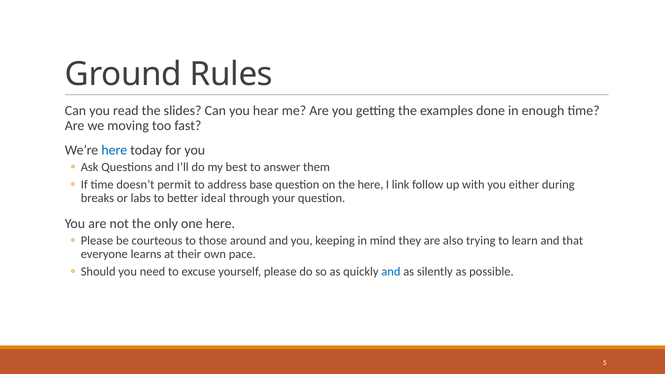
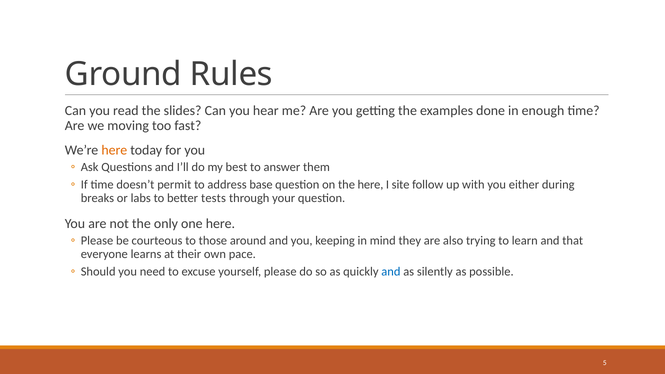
here at (114, 150) colour: blue -> orange
link: link -> site
ideal: ideal -> tests
